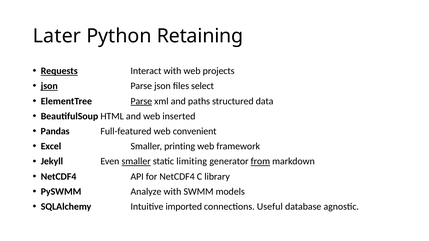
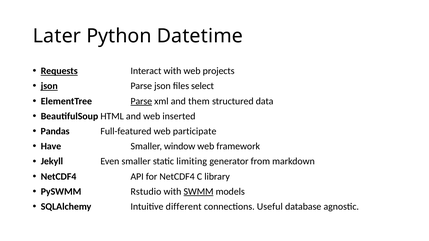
Retaining: Retaining -> Datetime
paths: paths -> them
convenient: convenient -> participate
Excel: Excel -> Have
printing: printing -> window
smaller at (136, 162) underline: present -> none
from underline: present -> none
Analyze: Analyze -> Rstudio
SWMM underline: none -> present
imported: imported -> different
